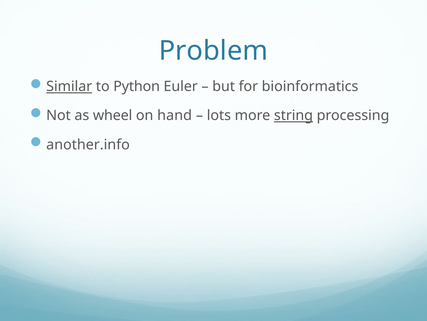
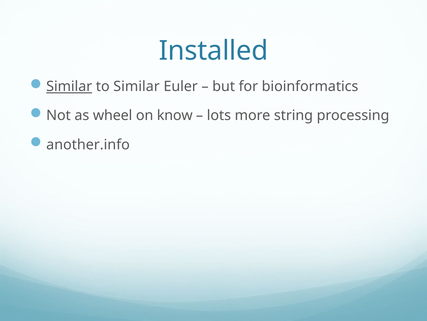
Problem: Problem -> Installed
to Python: Python -> Similar
hand: hand -> know
string underline: present -> none
